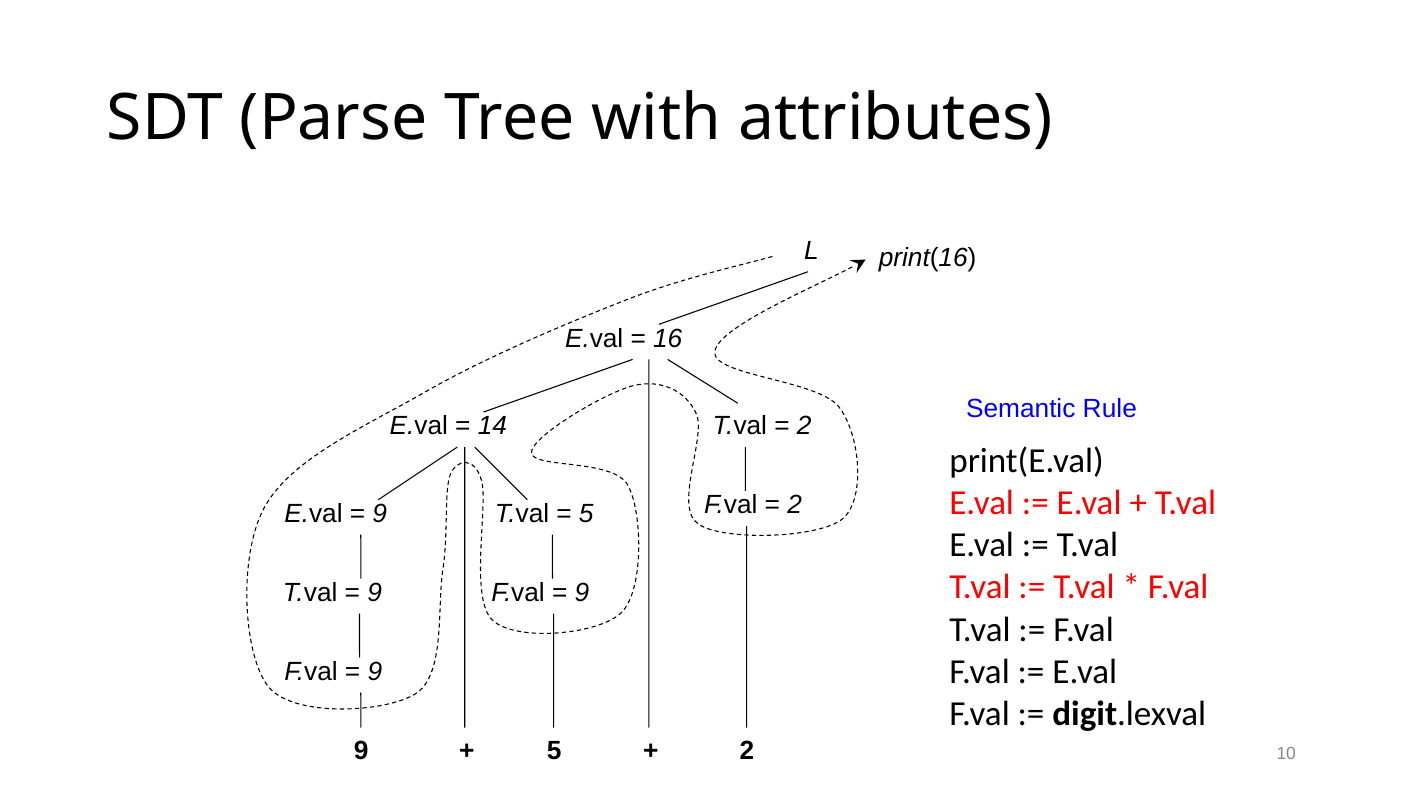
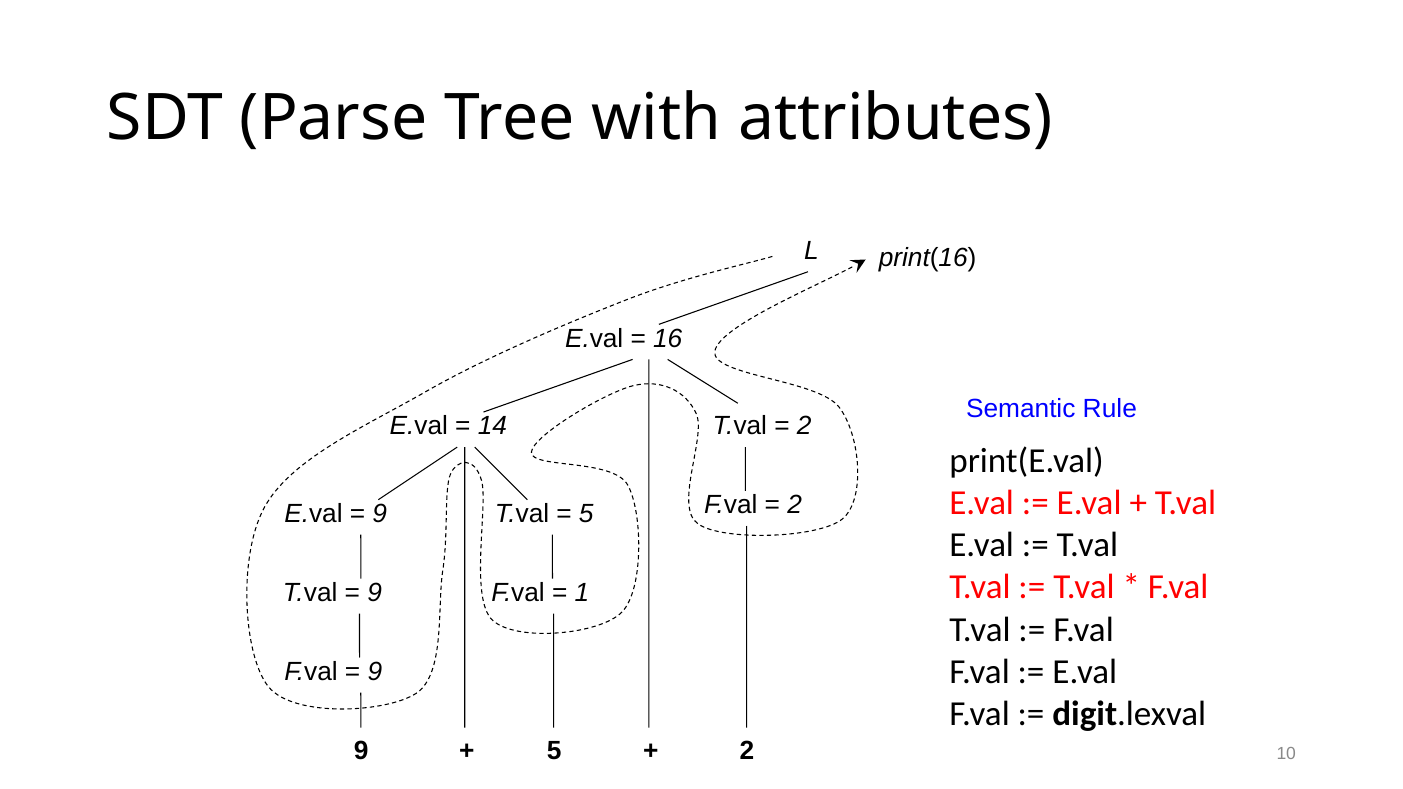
9 at (582, 593): 9 -> 1
